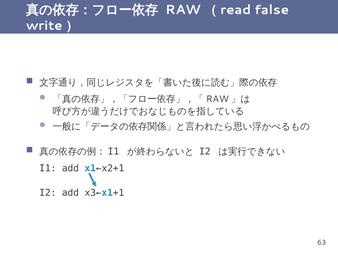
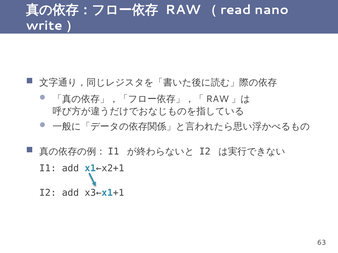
false: false -> nano
